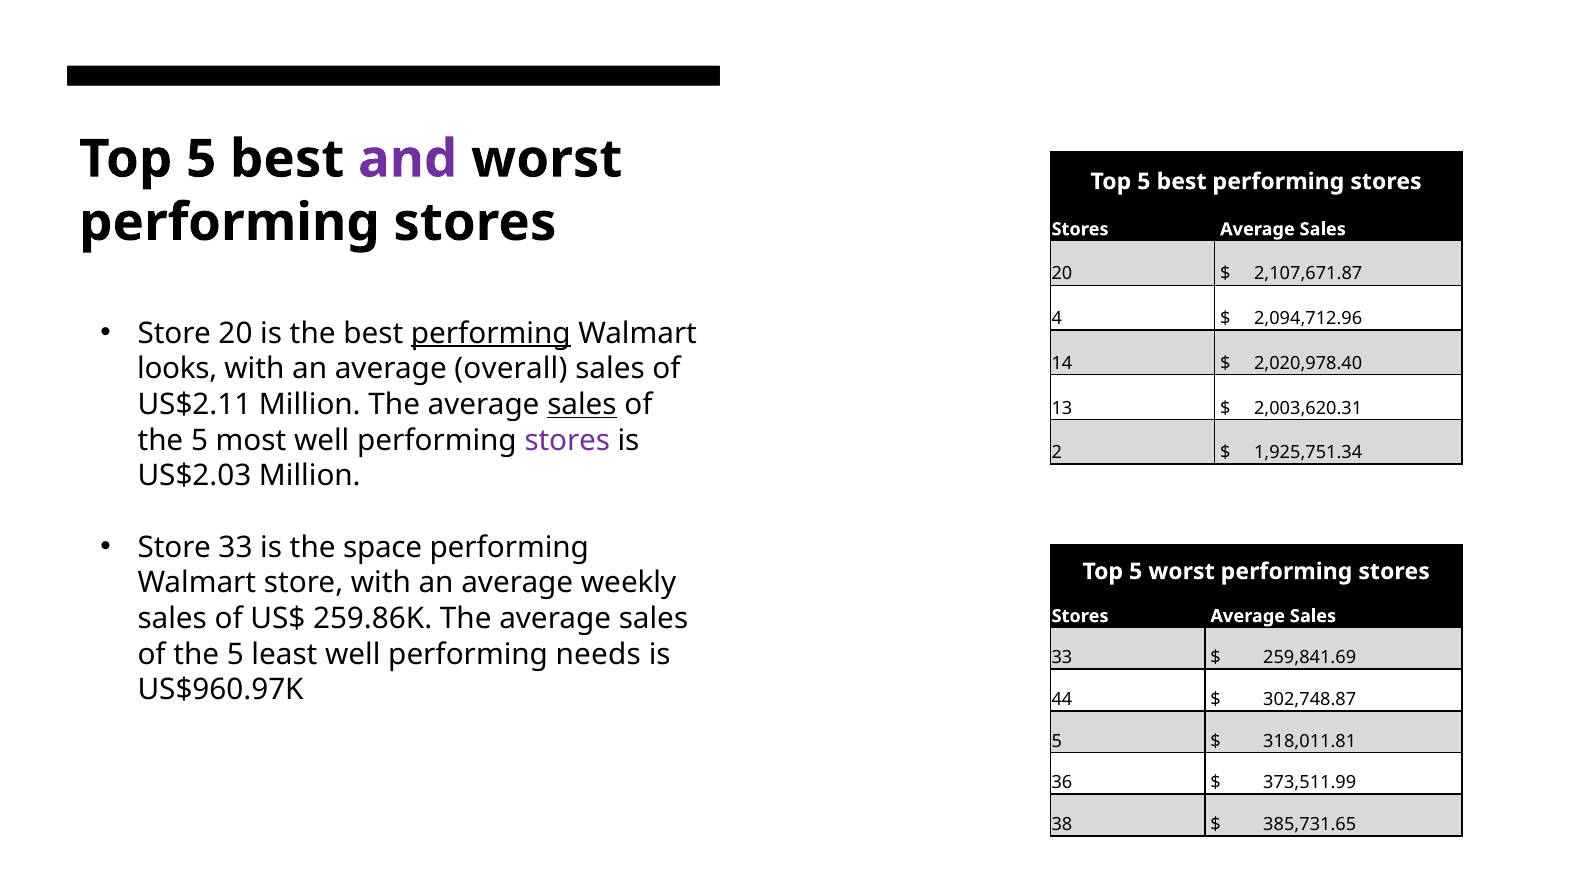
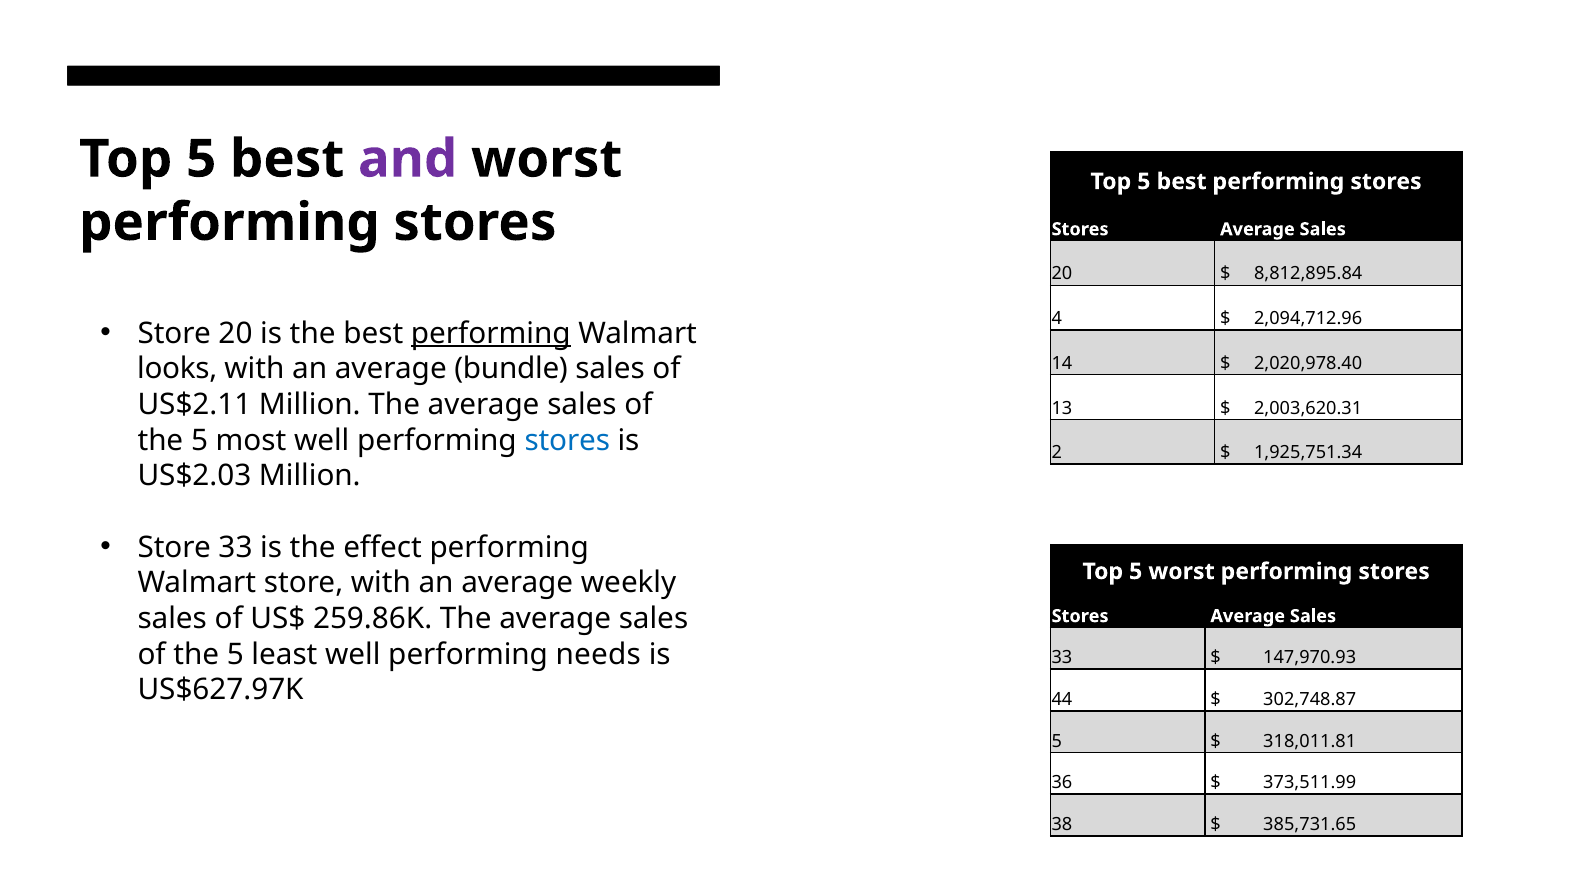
2,107,671.87: 2,107,671.87 -> 8,812,895.84
overall: overall -> bundle
sales at (582, 405) underline: present -> none
stores at (567, 440) colour: purple -> blue
space: space -> effect
259,841.69: 259,841.69 -> 147,970.93
US$960.97K: US$960.97K -> US$627.97K
